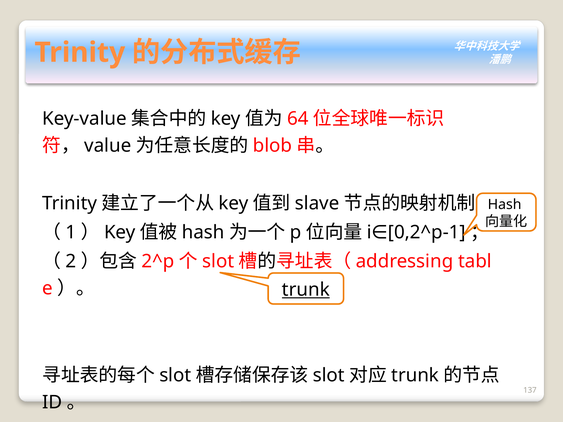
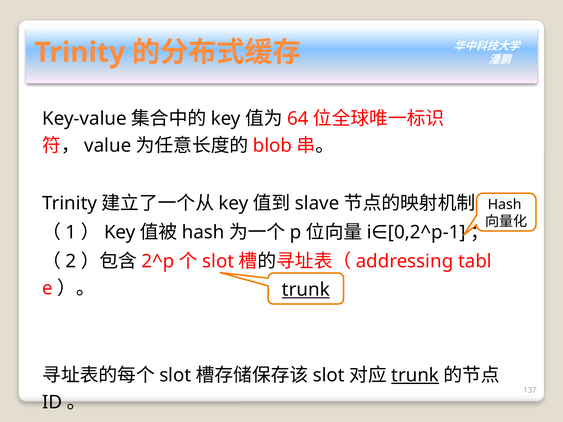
trunk at (415, 375) underline: none -> present
